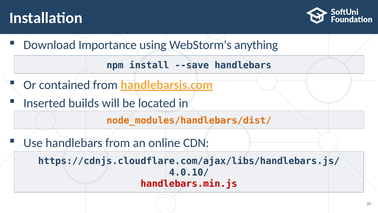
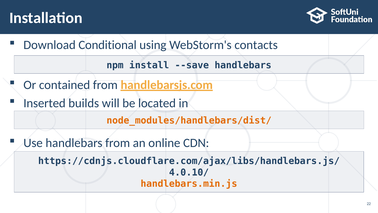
Importance: Importance -> Conditional
anything: anything -> contacts
handlebars.min.js colour: red -> orange
